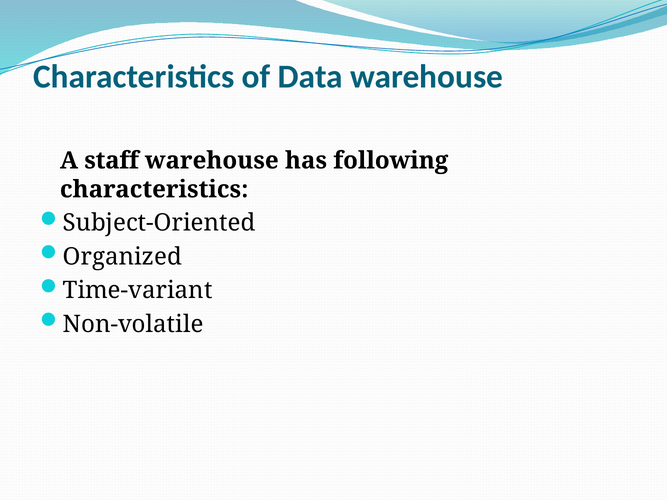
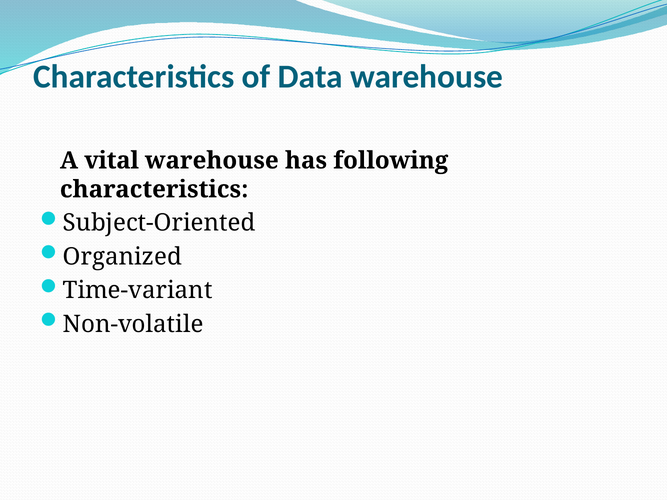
staff: staff -> vital
